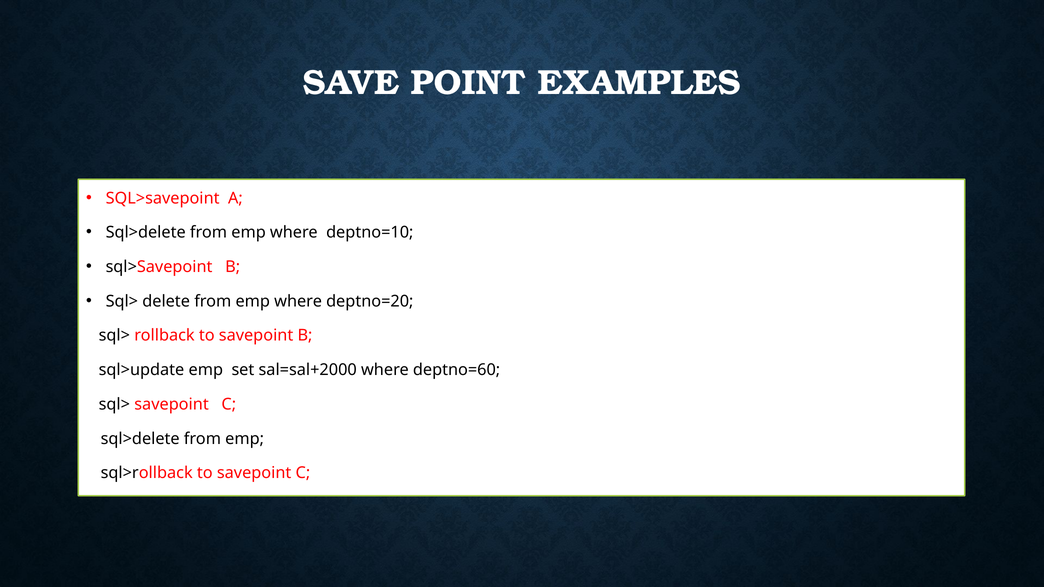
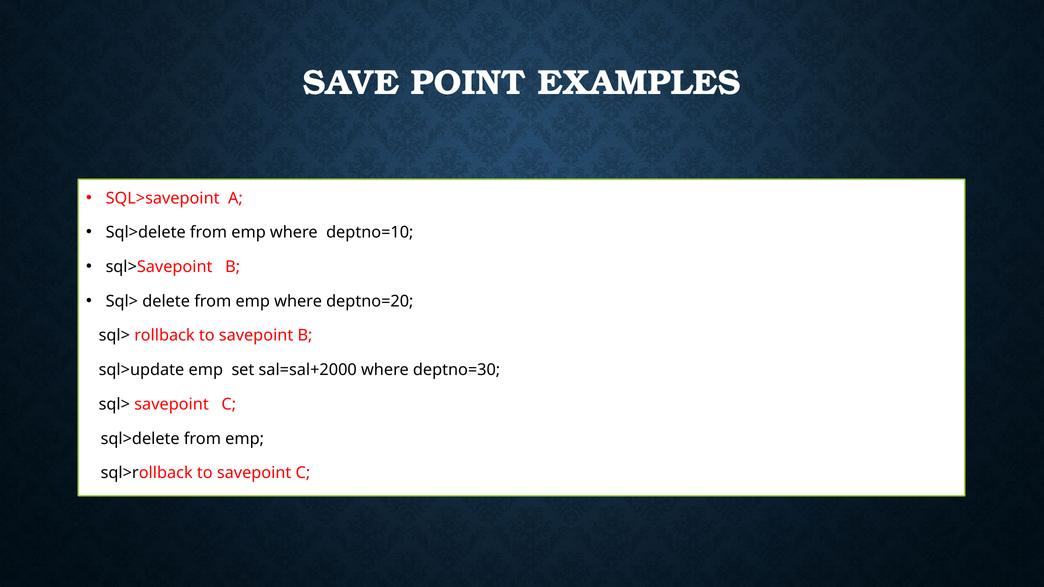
deptno=60: deptno=60 -> deptno=30
